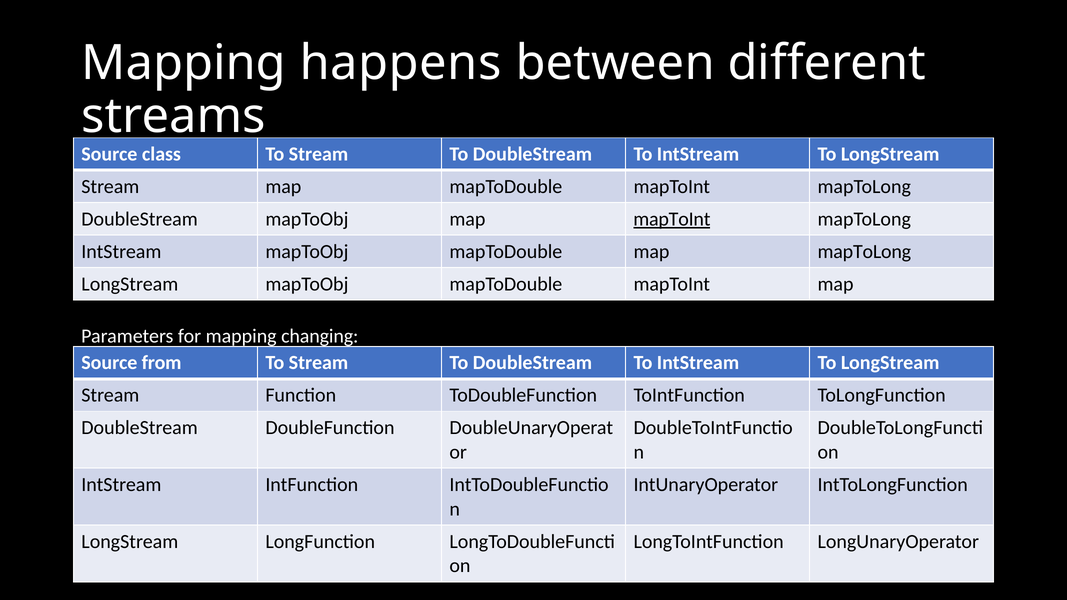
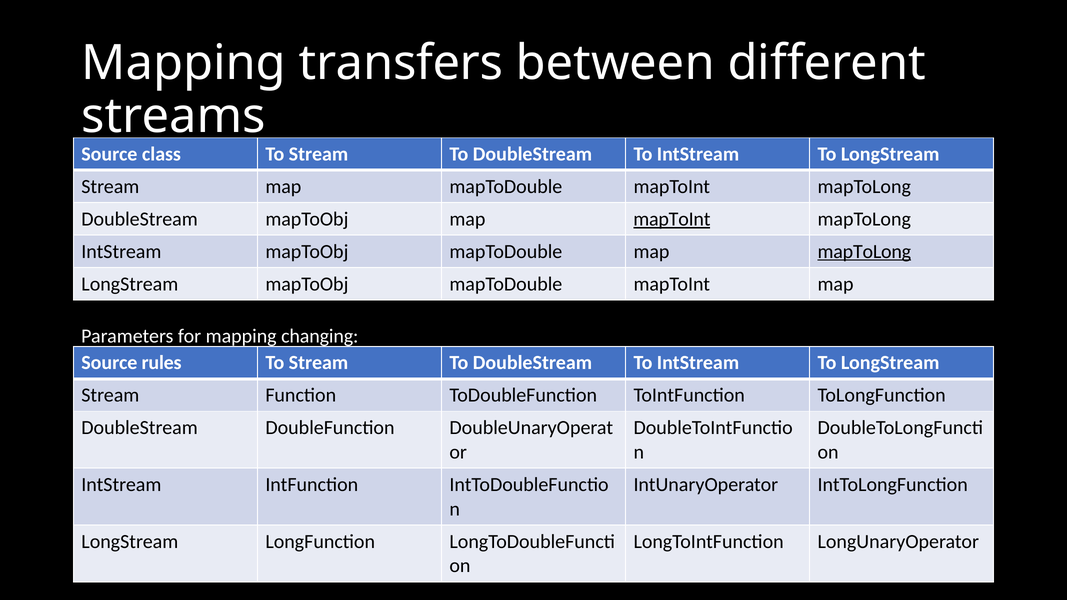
happens: happens -> transfers
mapToLong at (864, 252) underline: none -> present
from: from -> rules
